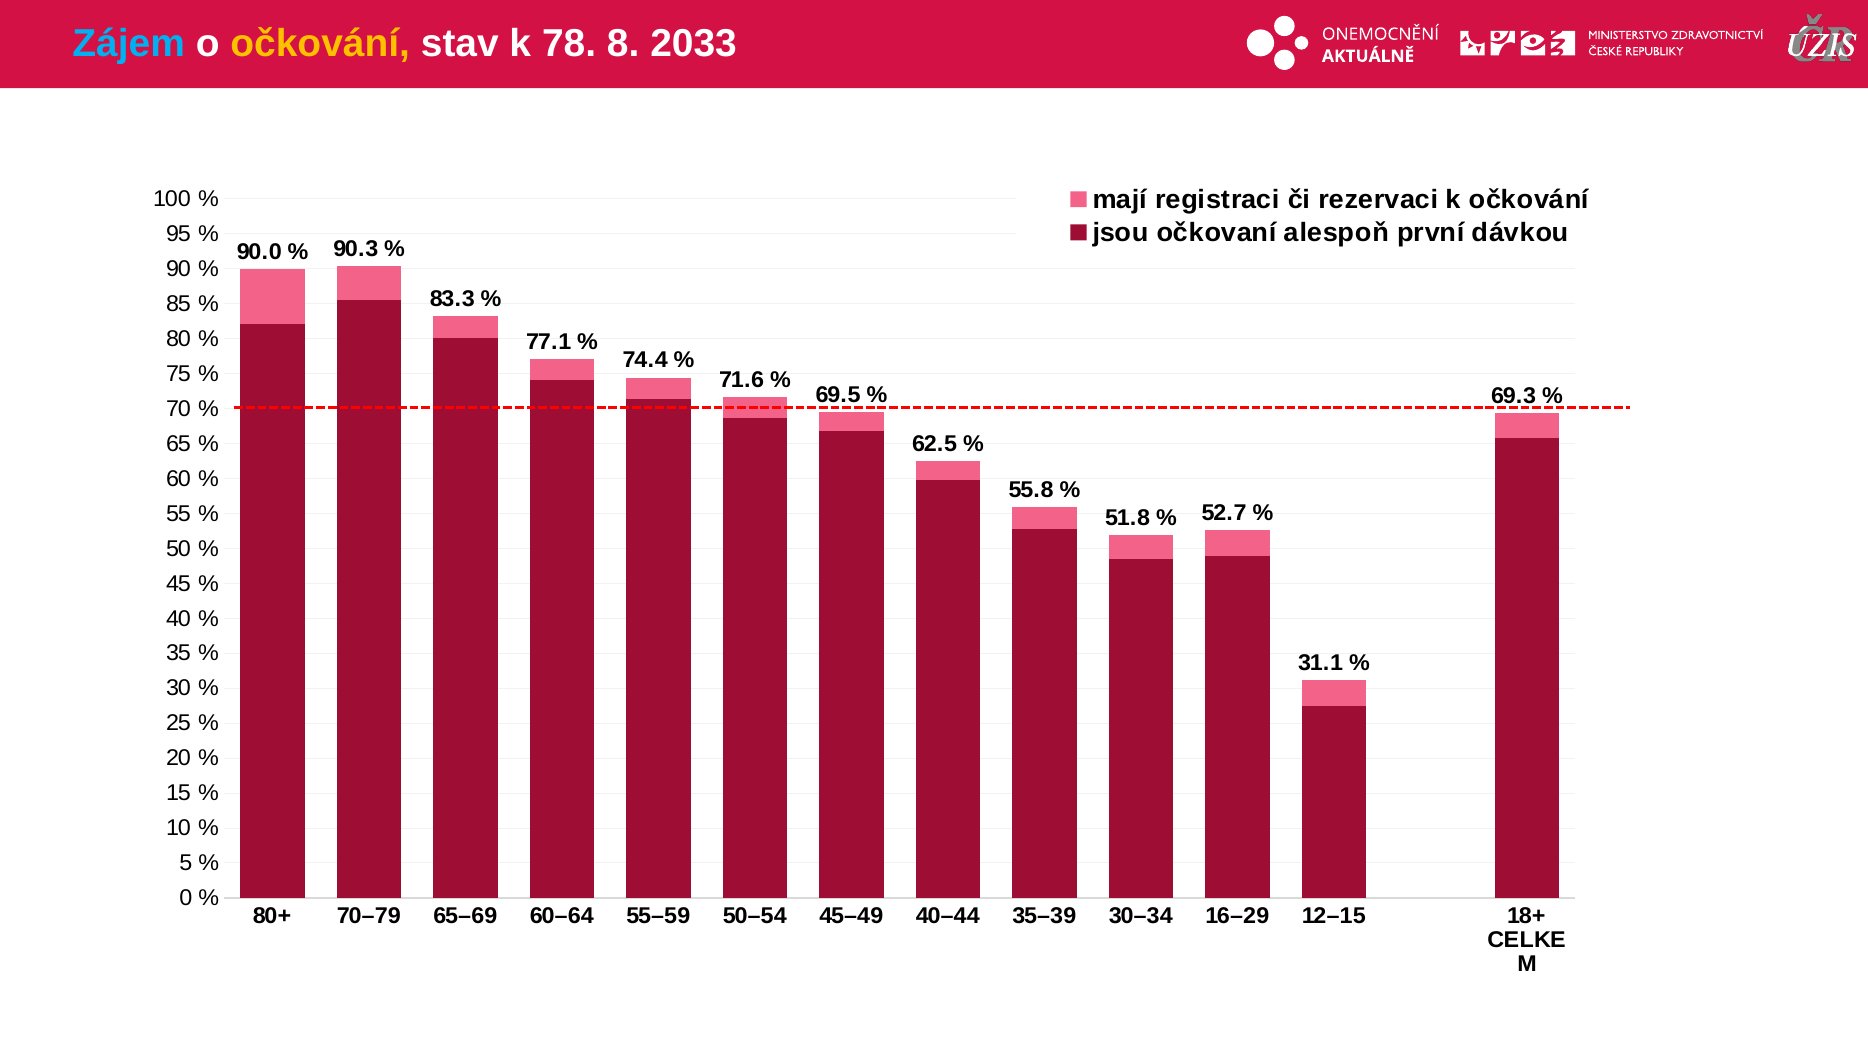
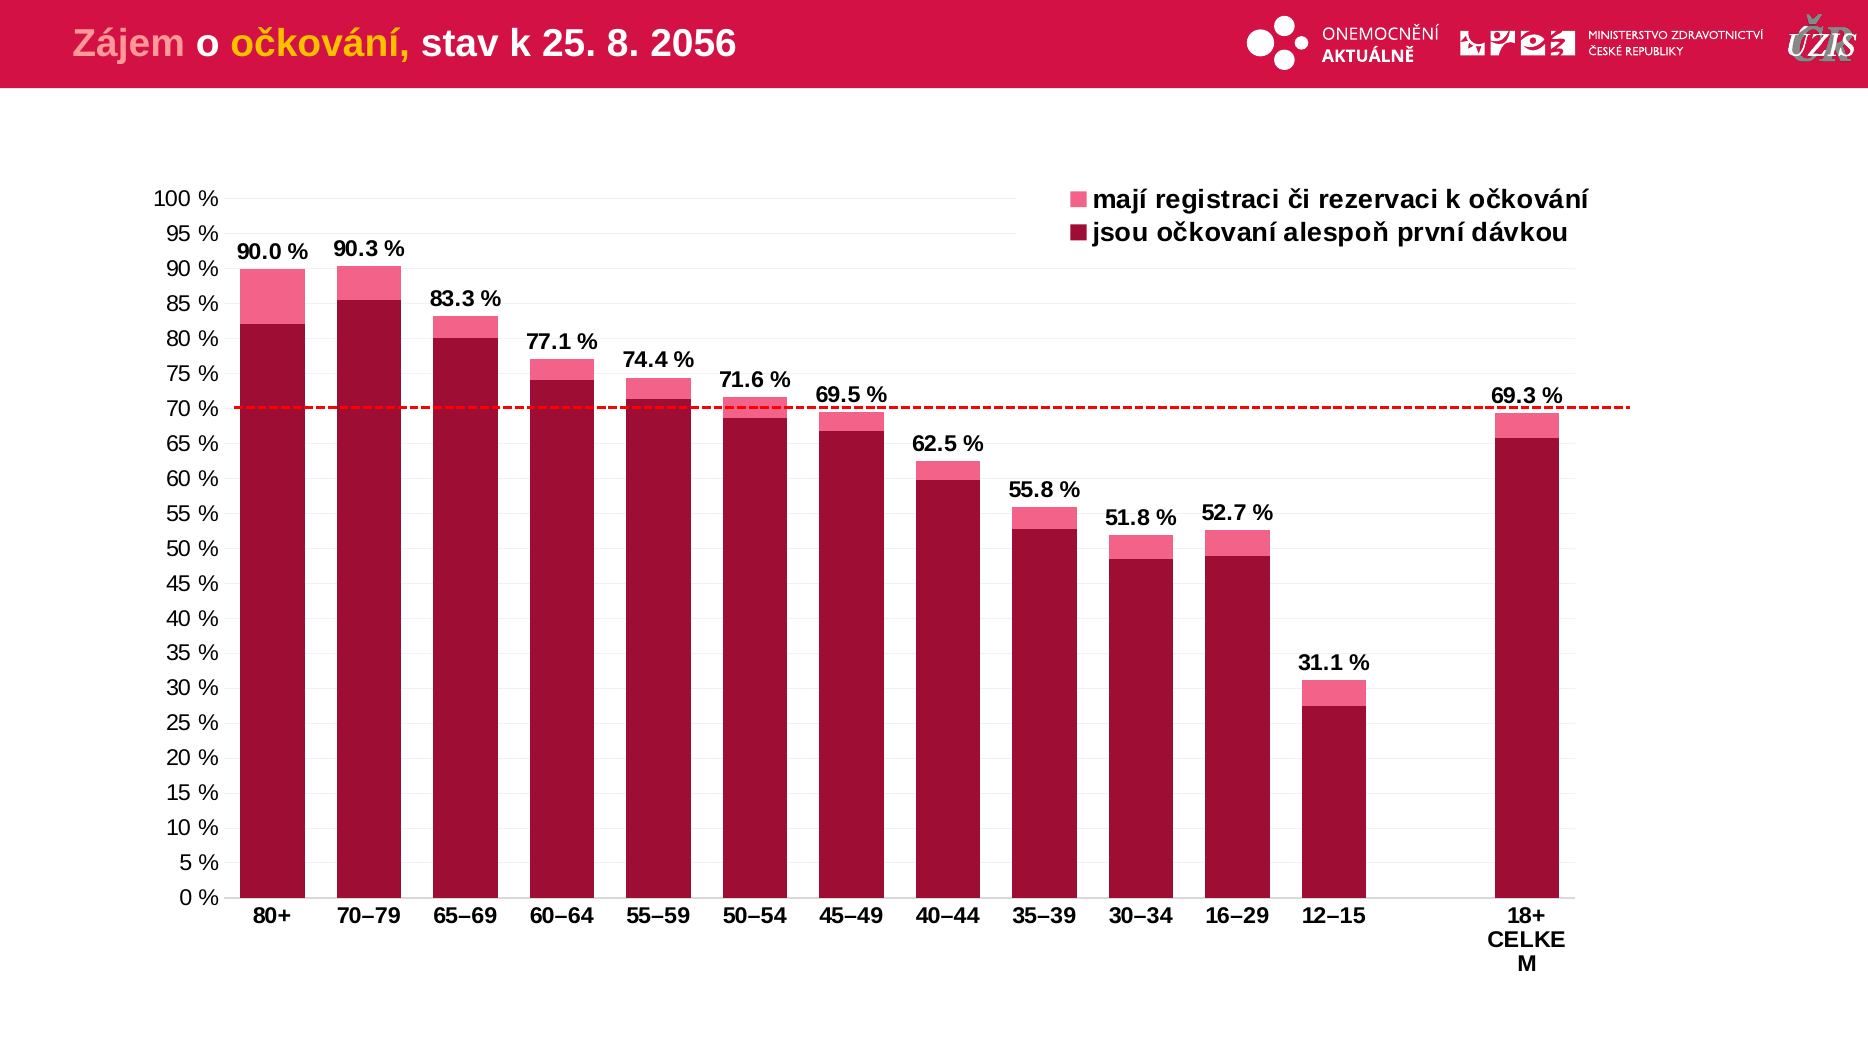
Zájem colour: light blue -> pink
k 78: 78 -> 25
2033: 2033 -> 2056
